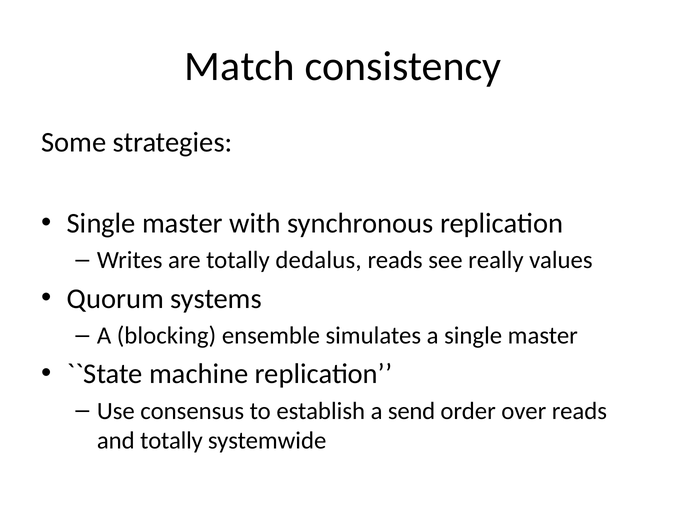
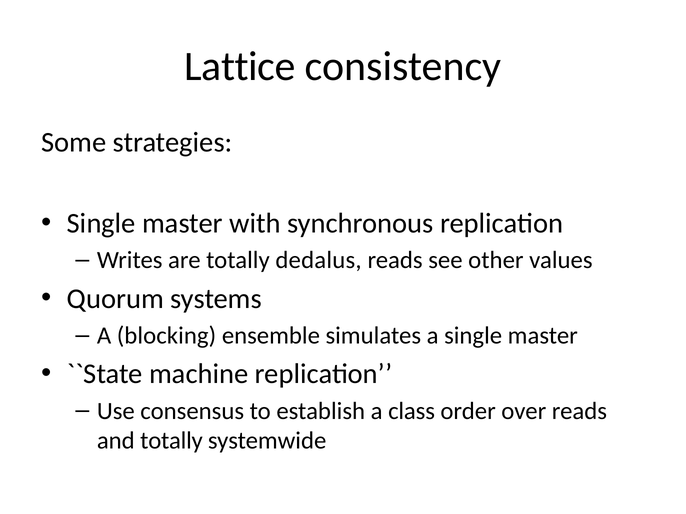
Match: Match -> Lattice
really: really -> other
send: send -> class
